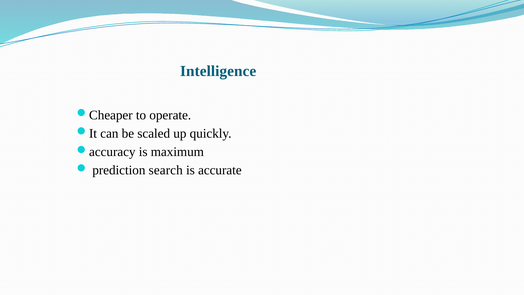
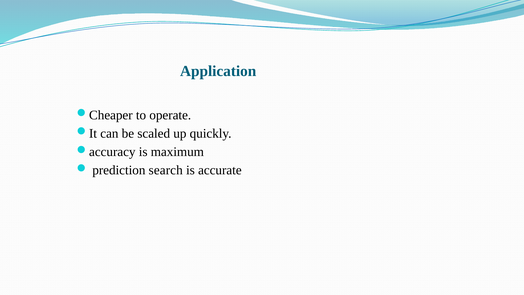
Intelligence: Intelligence -> Application
